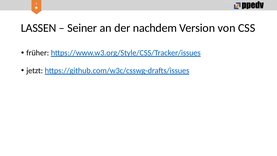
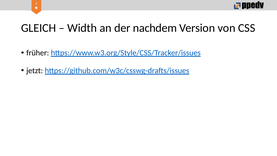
LASSEN: LASSEN -> GLEICH
Seiner: Seiner -> Width
